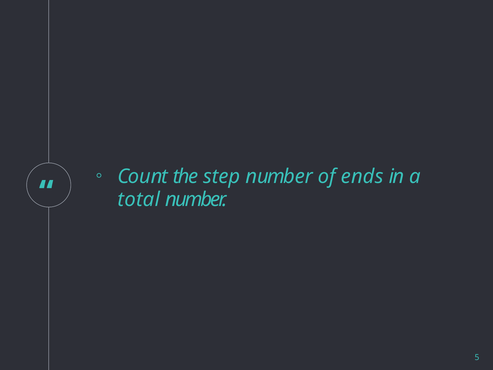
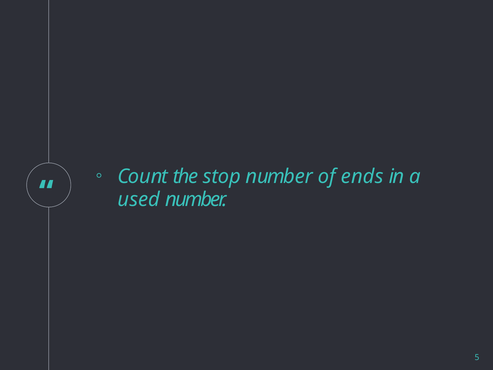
step: step -> stop
total: total -> used
